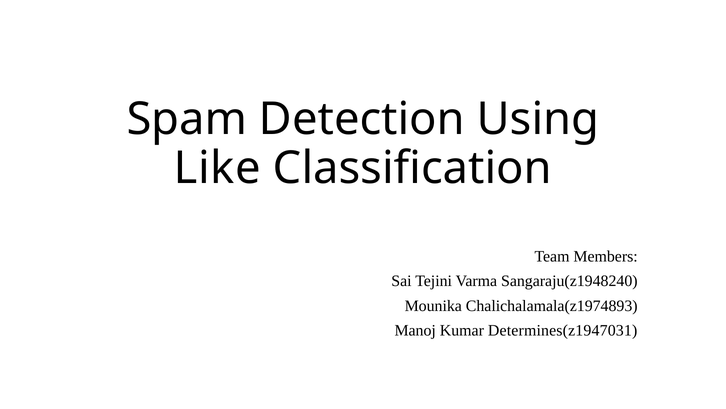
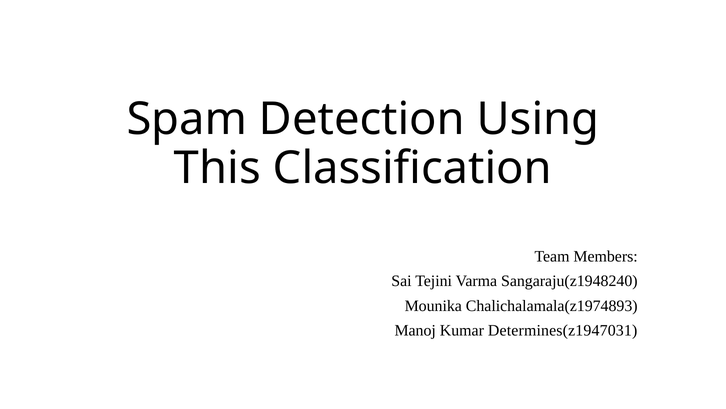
Like: Like -> This
